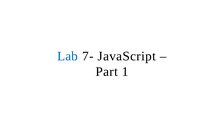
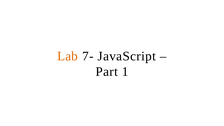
Lab colour: blue -> orange
